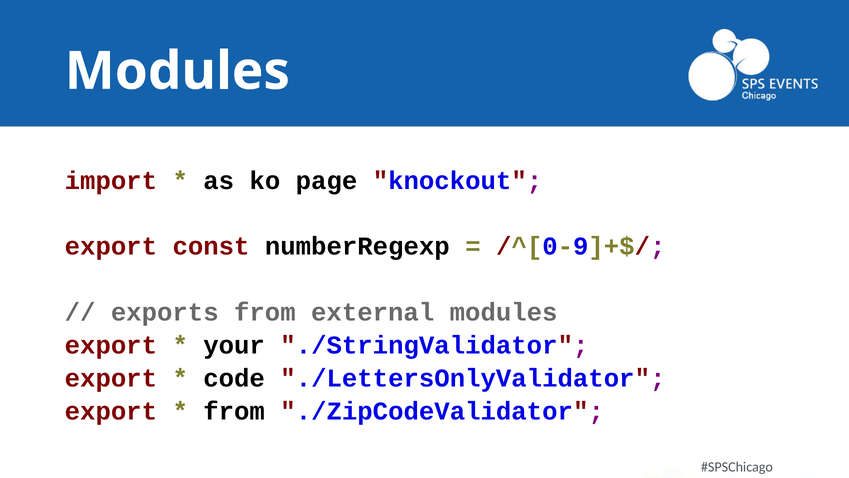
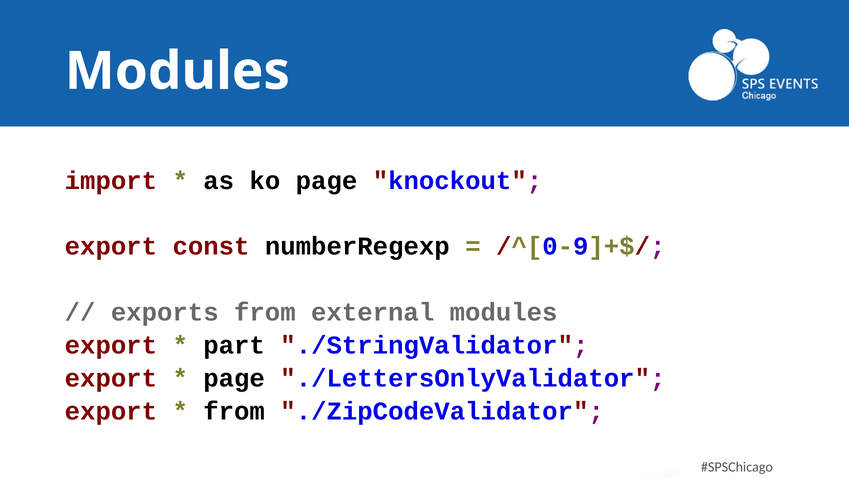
your: your -> part
code at (234, 378): code -> page
